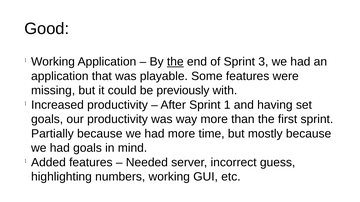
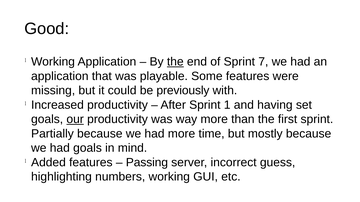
3: 3 -> 7
our underline: none -> present
Needed: Needed -> Passing
